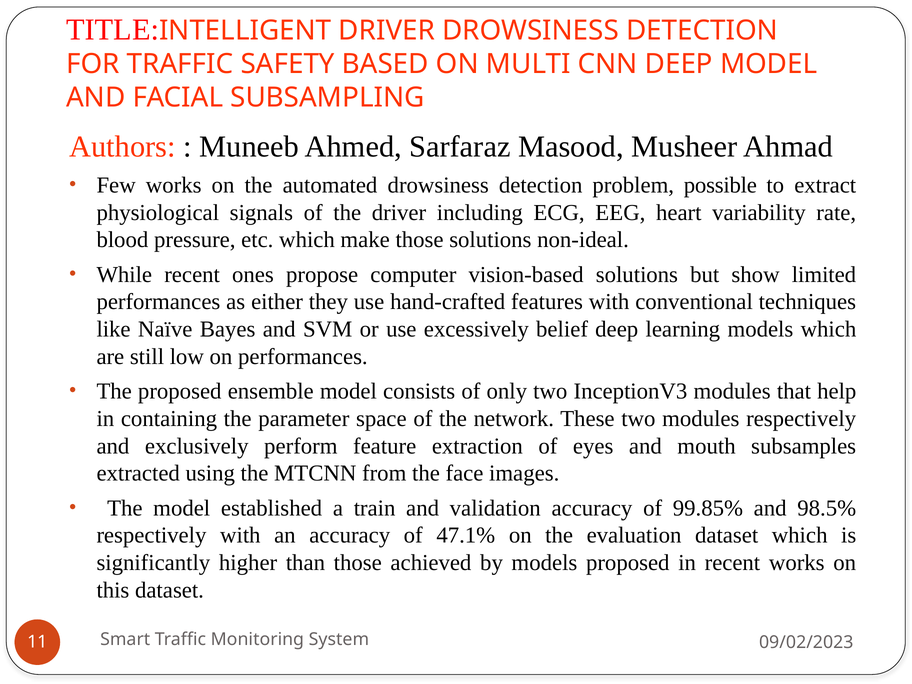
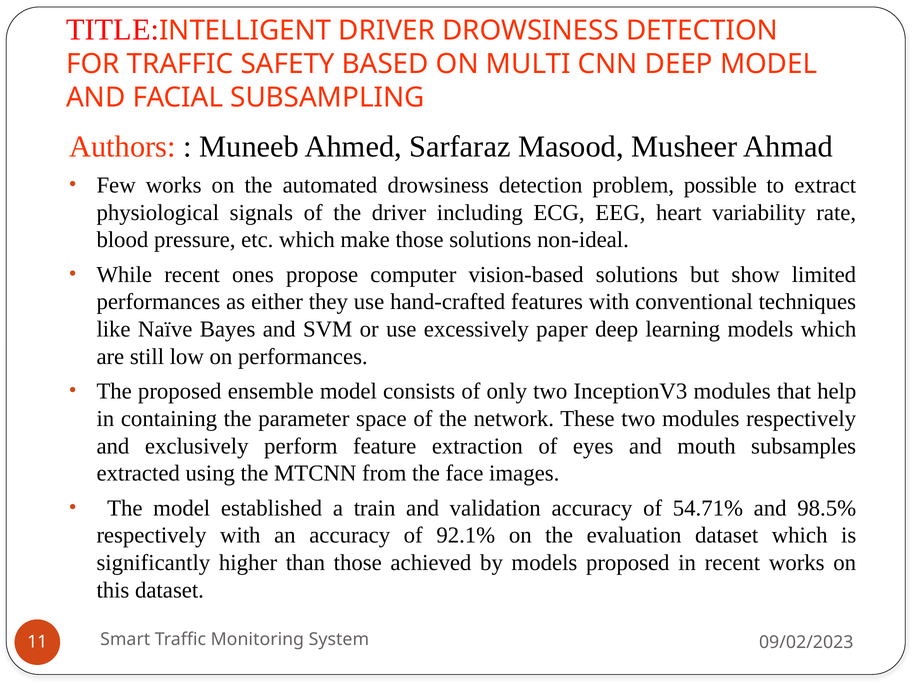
belief: belief -> paper
99.85%: 99.85% -> 54.71%
47.1%: 47.1% -> 92.1%
